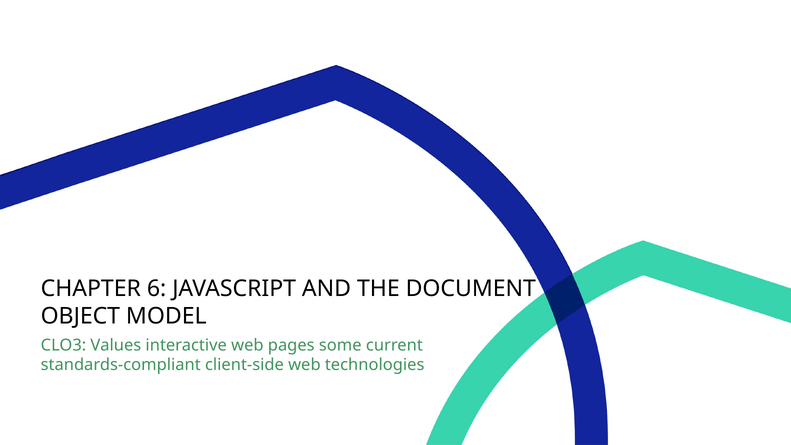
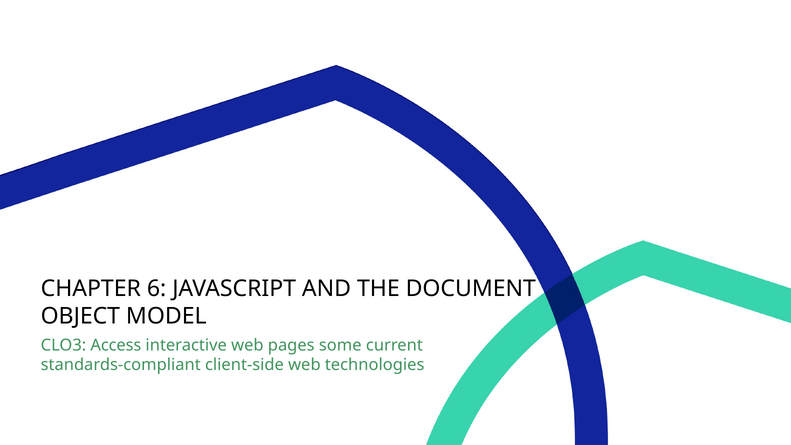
Values: Values -> Access
